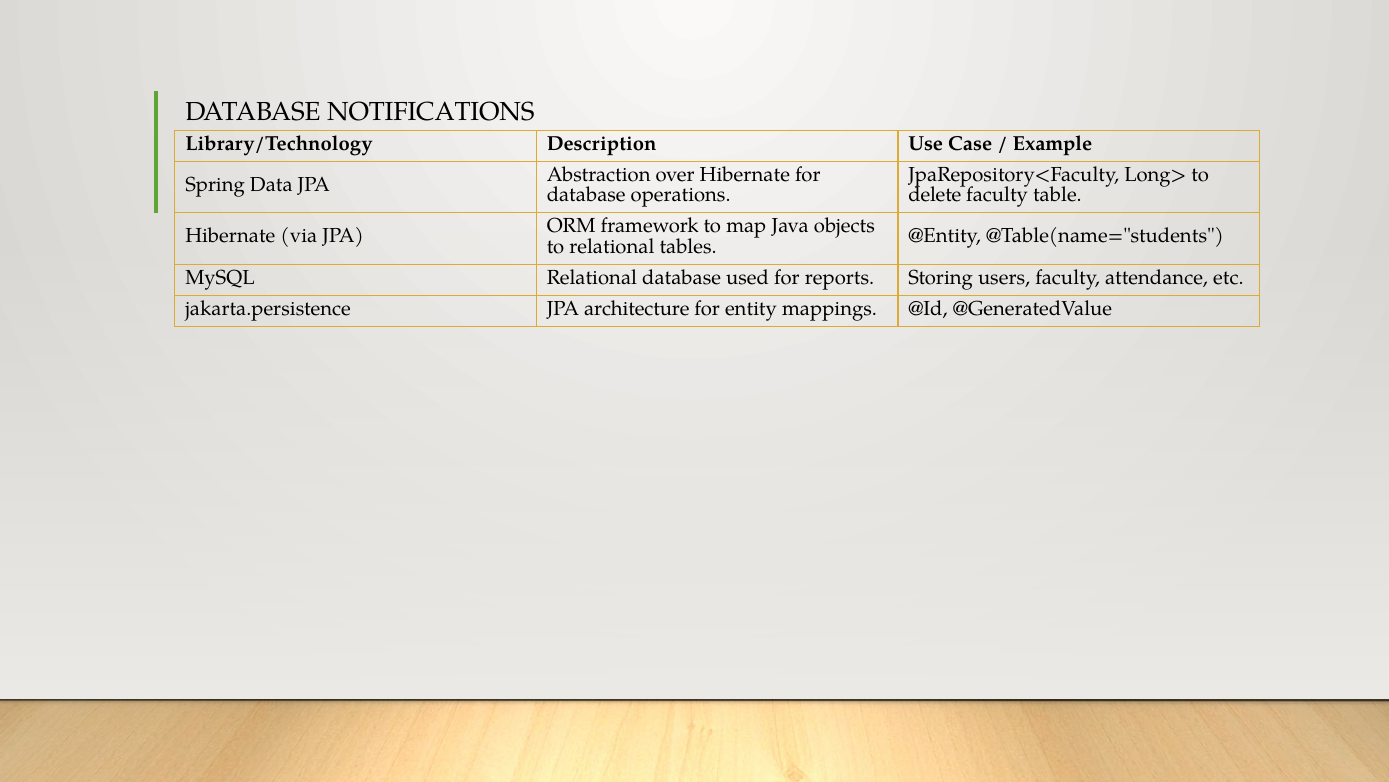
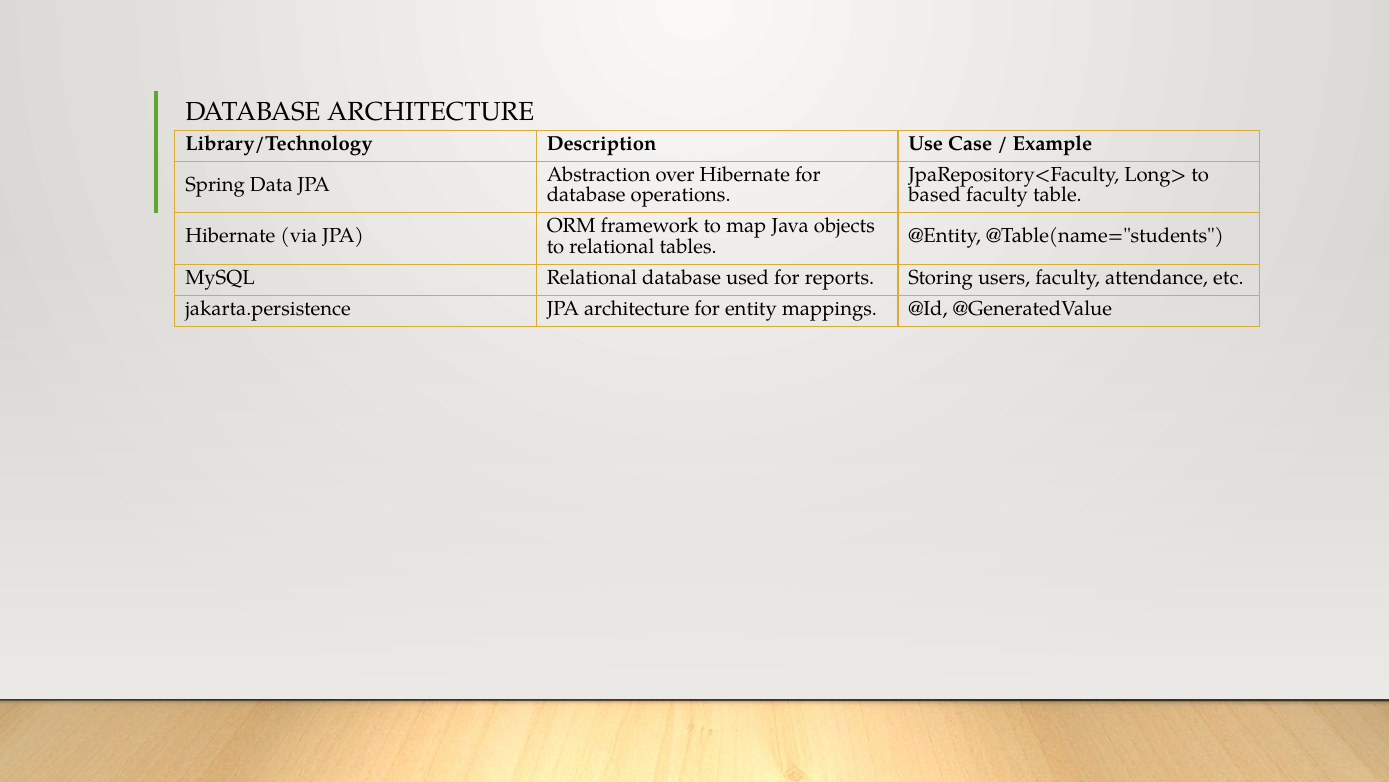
DATABASE NOTIFICATIONS: NOTIFICATIONS -> ARCHITECTURE
delete: delete -> based
